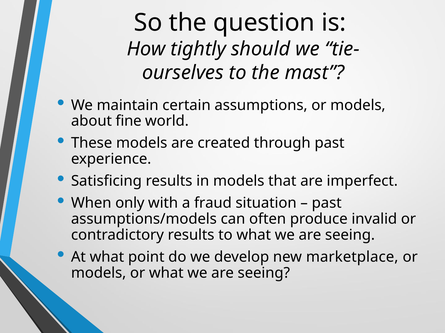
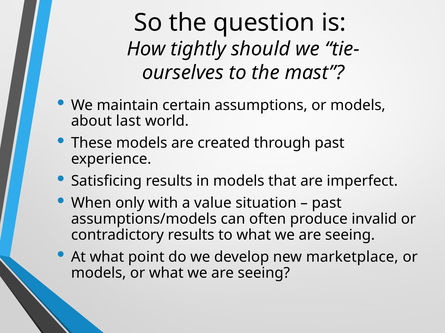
fine: fine -> last
fraud: fraud -> value
